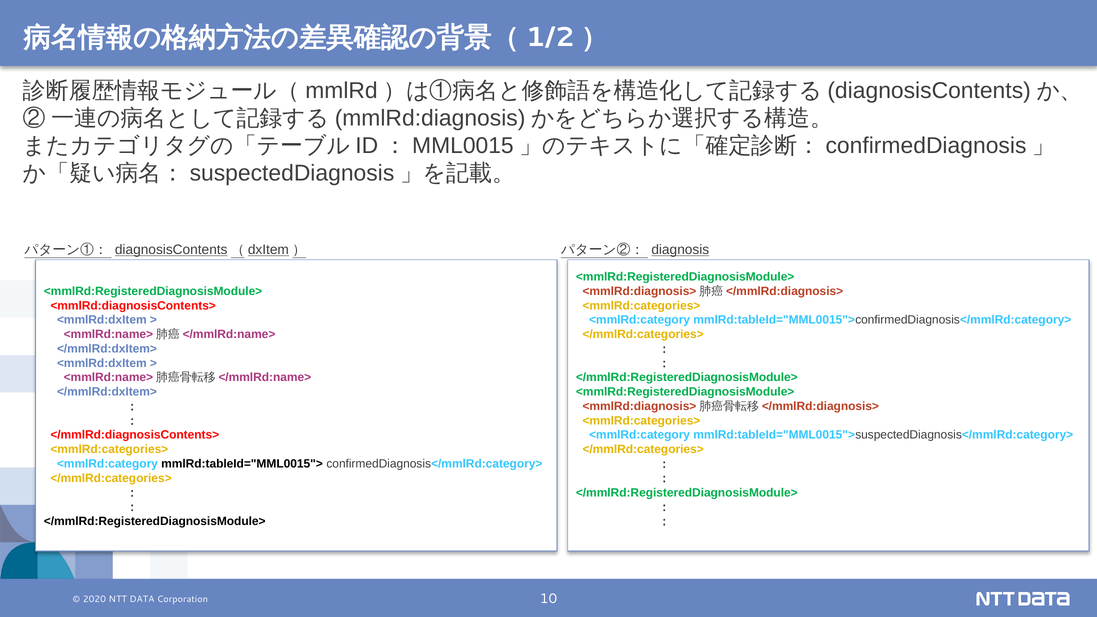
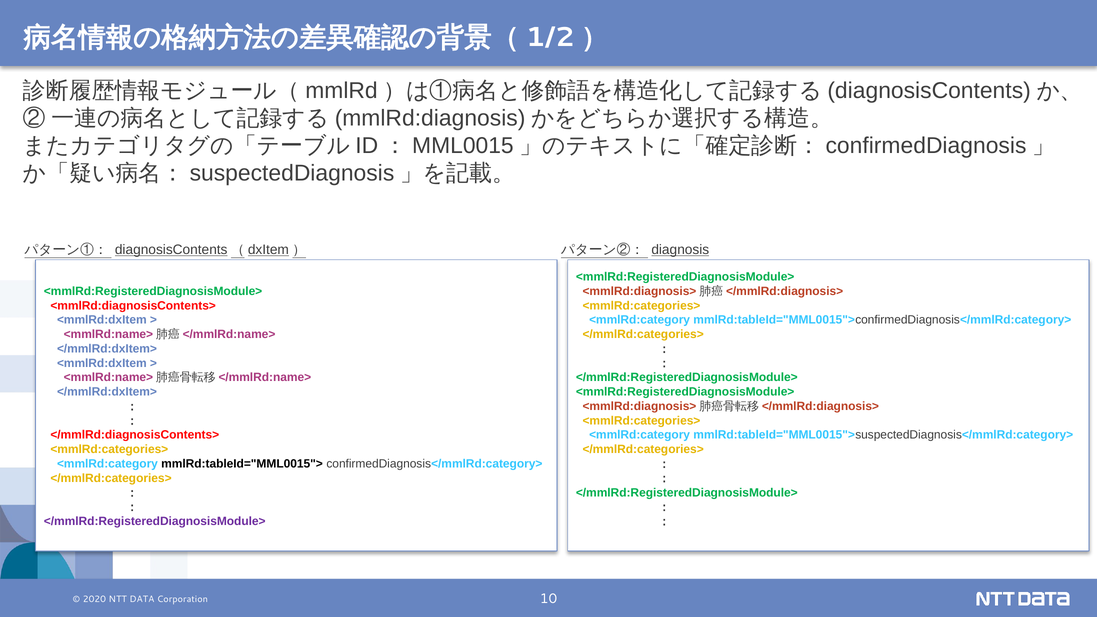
</mmlRd:RegisteredDiagnosisModule> at (155, 521) colour: black -> purple
